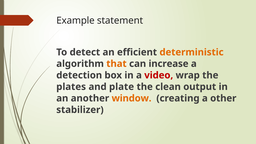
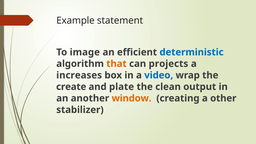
detect: detect -> image
deterministic colour: orange -> blue
increase: increase -> projects
detection: detection -> increases
video colour: red -> blue
plates: plates -> create
